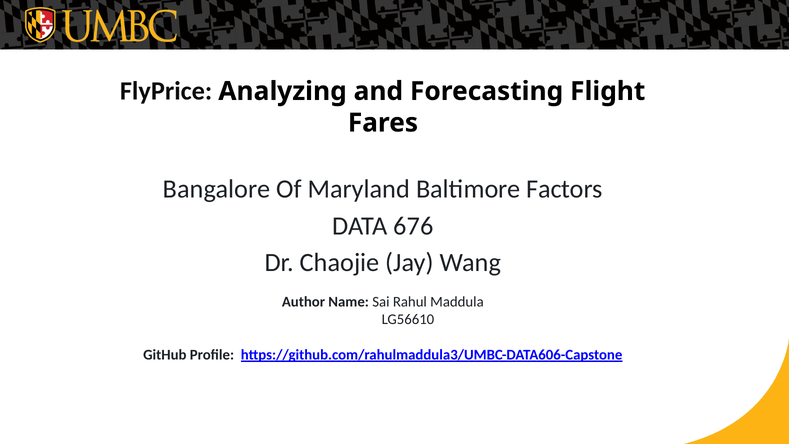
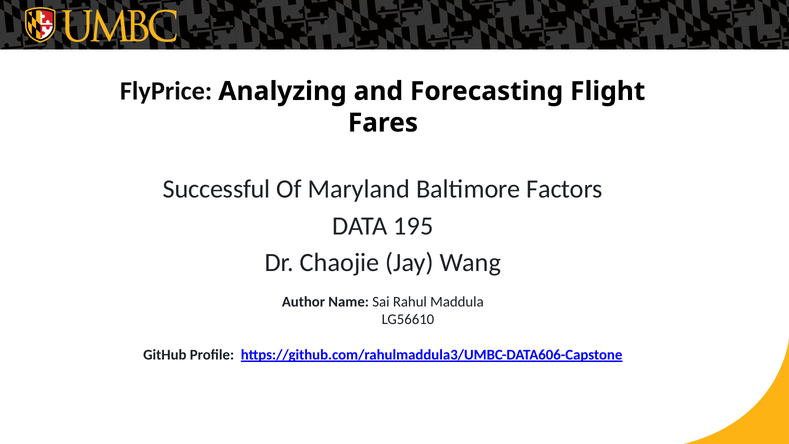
Bangalore: Bangalore -> Successful
676: 676 -> 195
